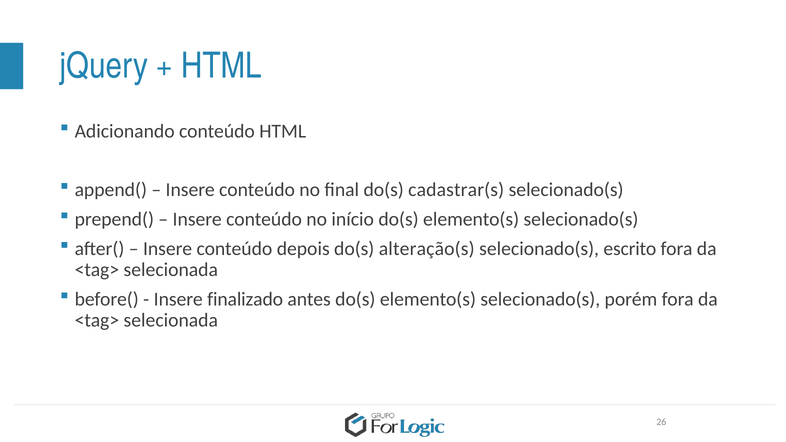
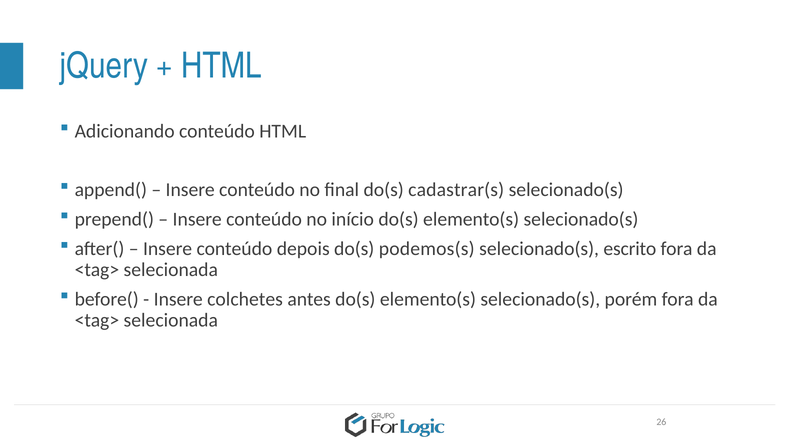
alteração(s: alteração(s -> podemos(s
finalizado: finalizado -> colchetes
